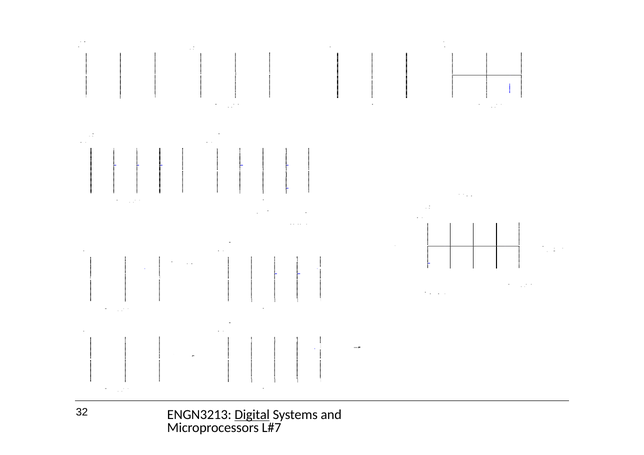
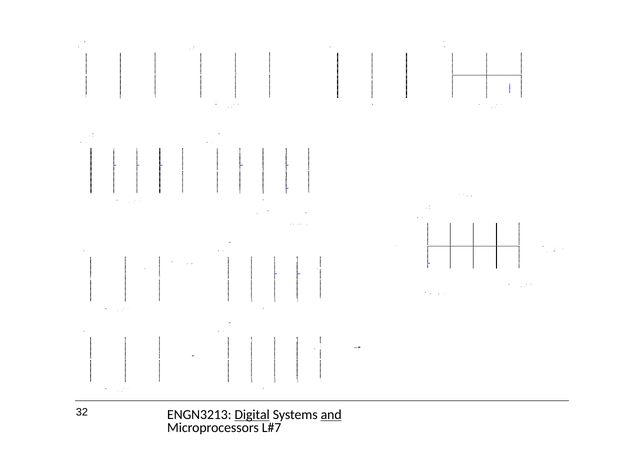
and underline: none -> present
